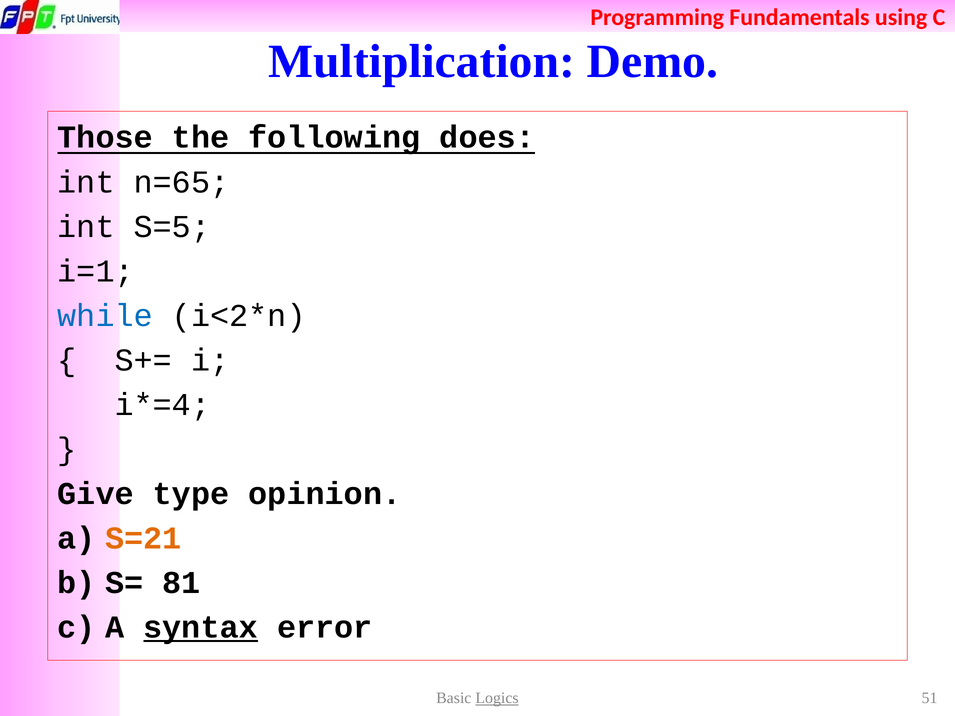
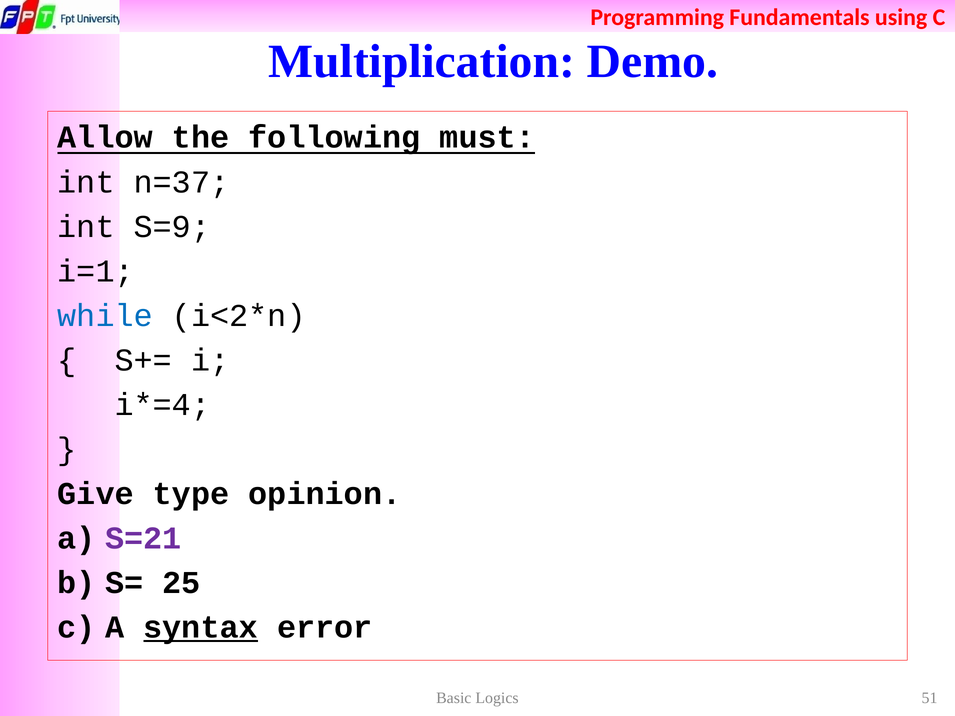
Those: Those -> Allow
does: does -> must
n=65: n=65 -> n=37
S=5: S=5 -> S=9
S=21 colour: orange -> purple
81: 81 -> 25
Logics underline: present -> none
